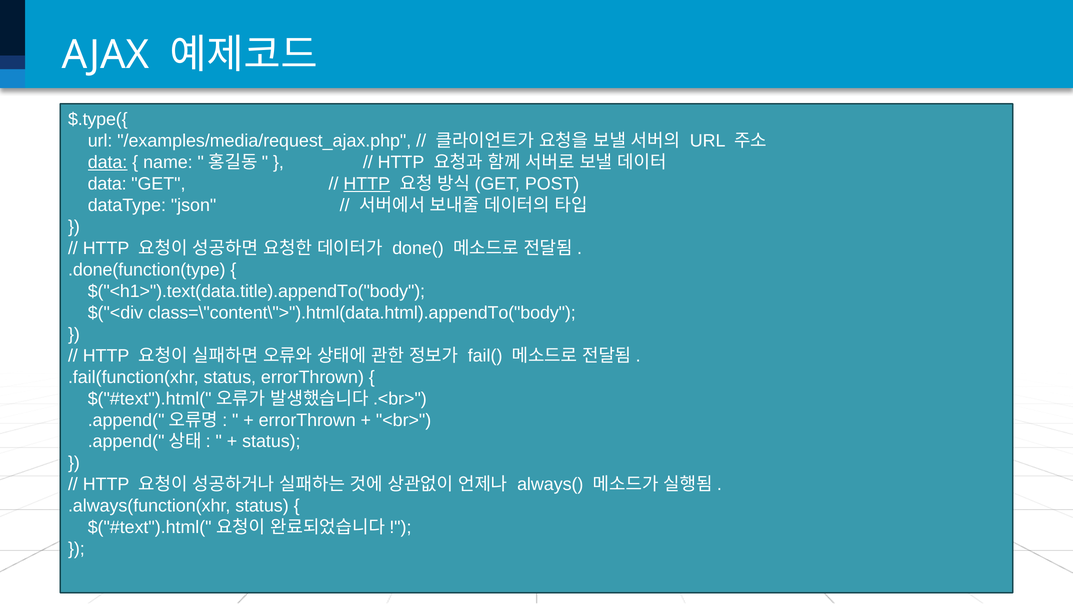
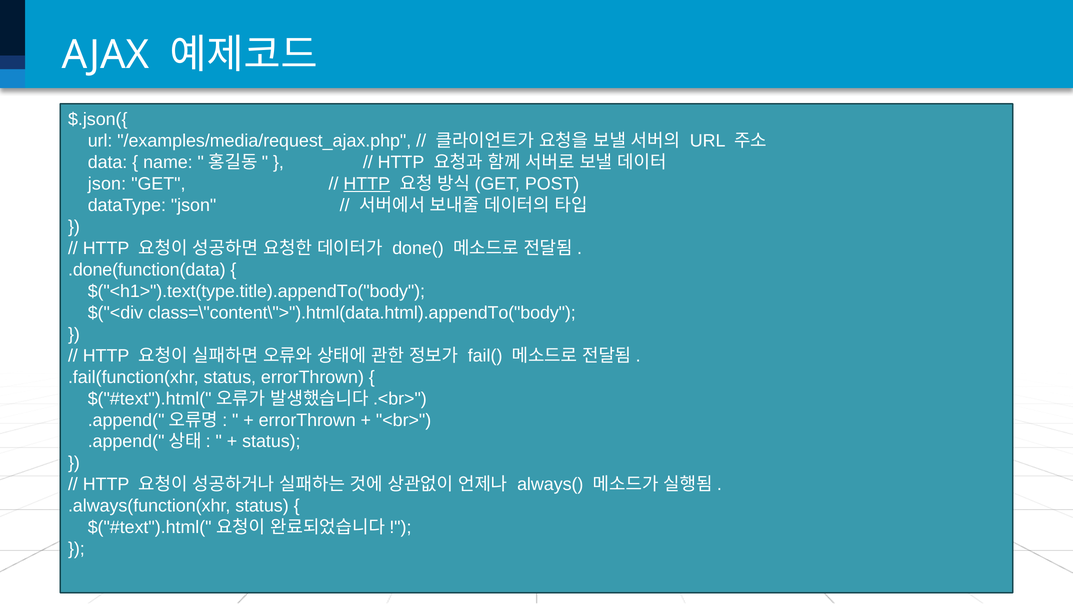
$.type({: $.type({ -> $.json({
data at (108, 162) underline: present -> none
data at (107, 184): data -> json
.done(function(type: .done(function(type -> .done(function(data
$("<h1>").text(data.title).appendTo("body: $("<h1>").text(data.title).appendTo("body -> $("<h1>").text(type.title).appendTo("body
